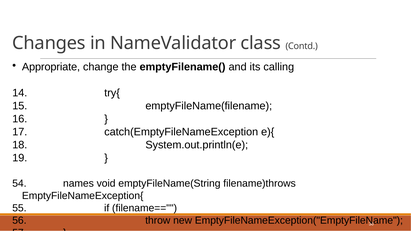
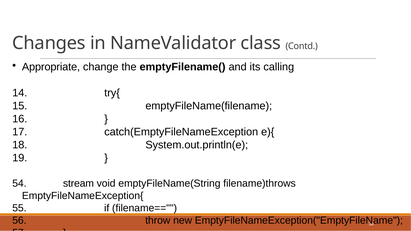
names: names -> stream
